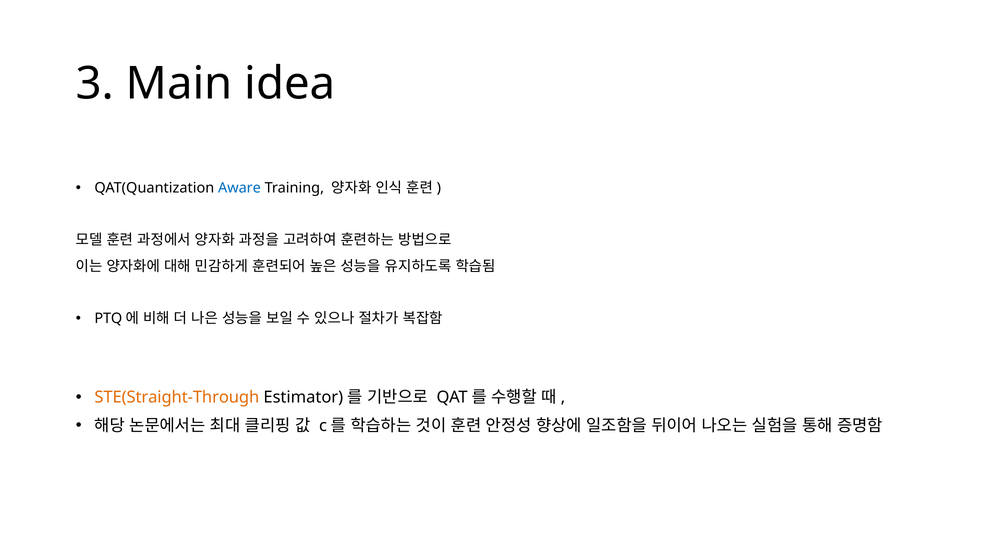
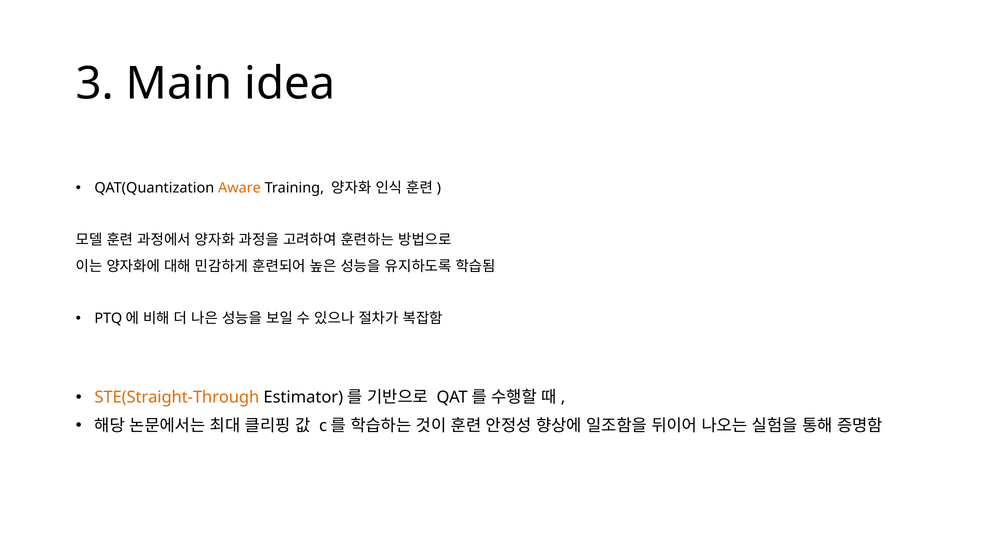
Aware colour: blue -> orange
